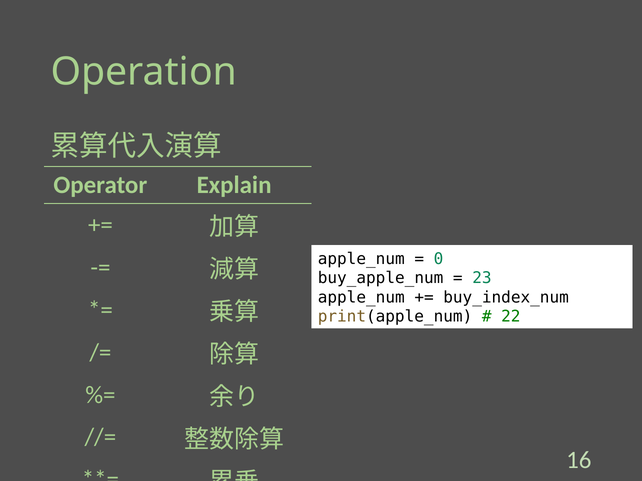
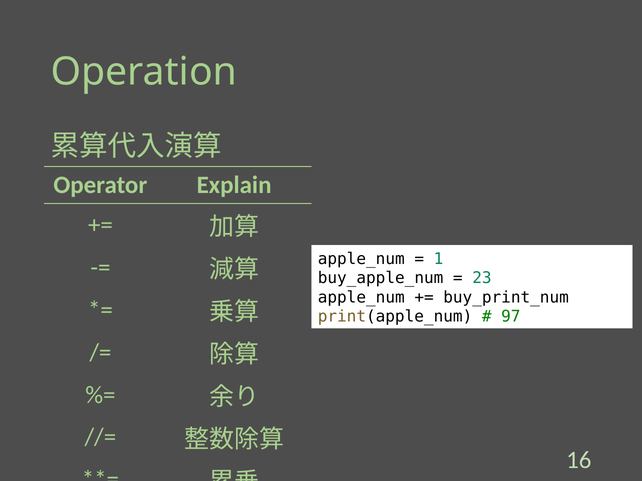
0: 0 -> 1
buy_index_num: buy_index_num -> buy_print_num
22: 22 -> 97
